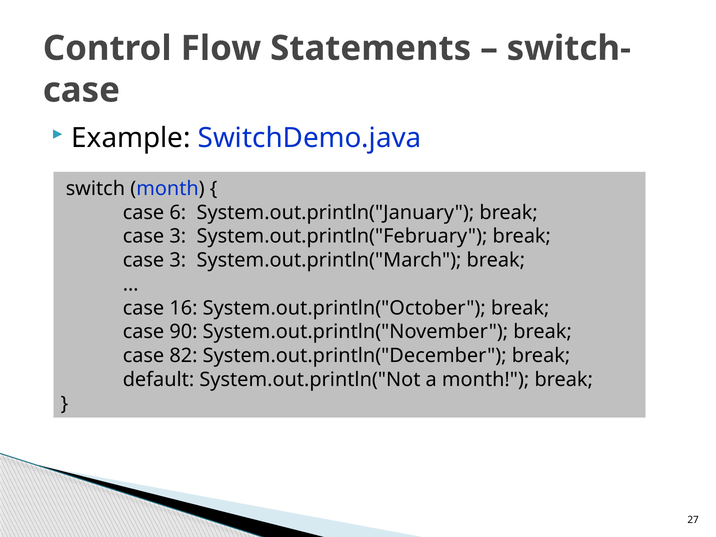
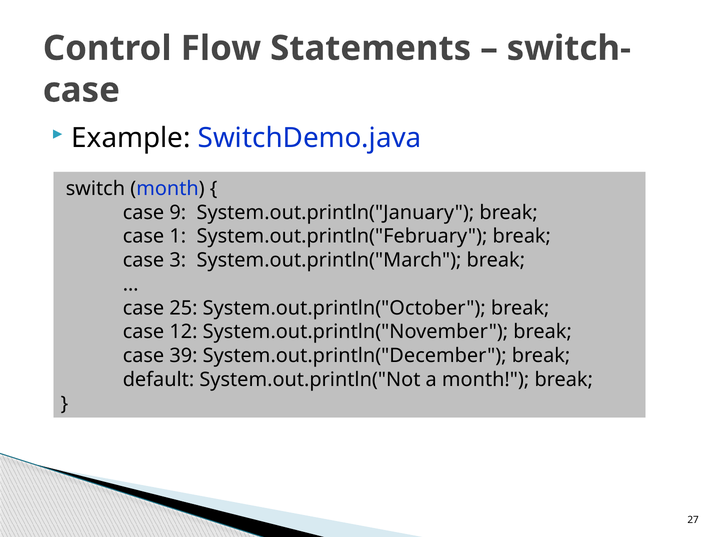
6: 6 -> 9
3 at (178, 236): 3 -> 1
16: 16 -> 25
90: 90 -> 12
82: 82 -> 39
